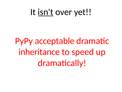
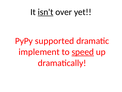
acceptable: acceptable -> supported
inheritance: inheritance -> implement
speed underline: none -> present
